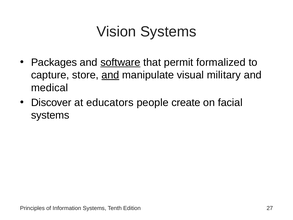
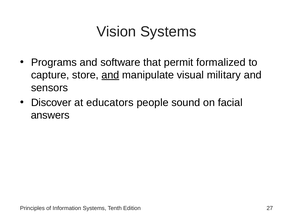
Packages: Packages -> Programs
software underline: present -> none
medical: medical -> sensors
create: create -> sound
systems at (50, 115): systems -> answers
